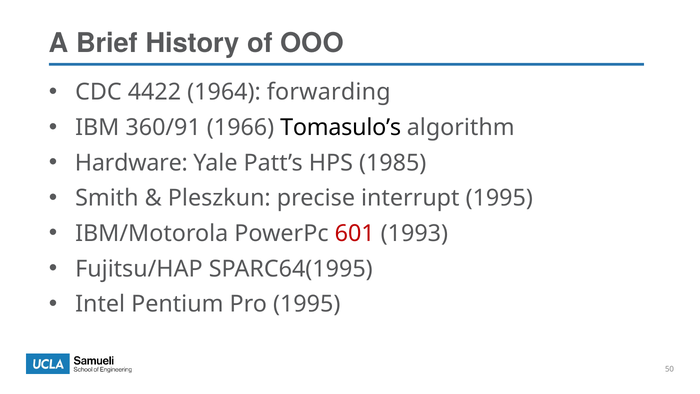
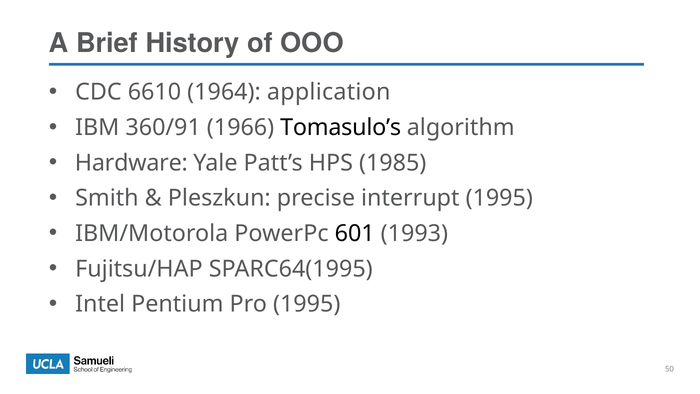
4422: 4422 -> 6610
forwarding: forwarding -> application
601 colour: red -> black
